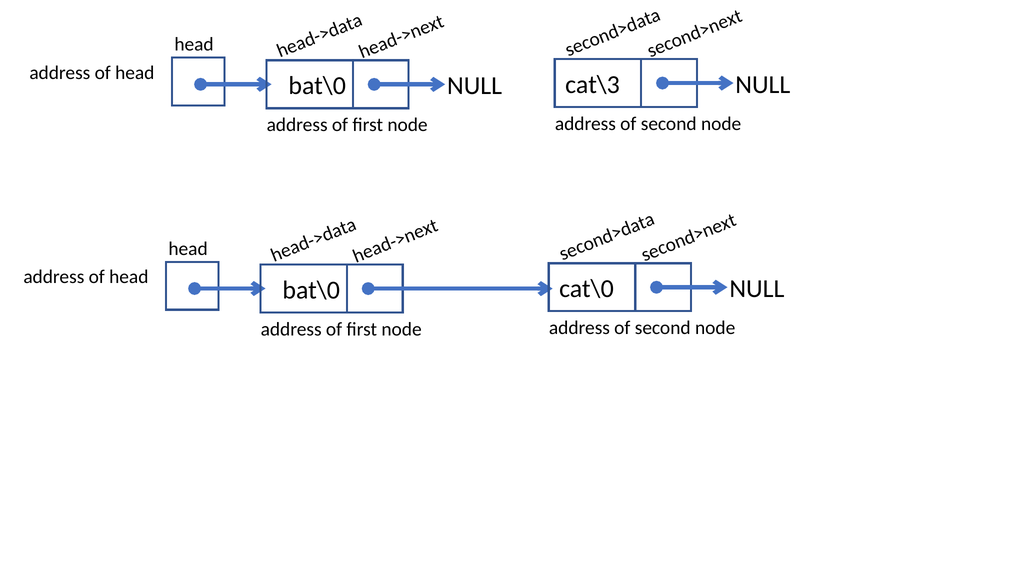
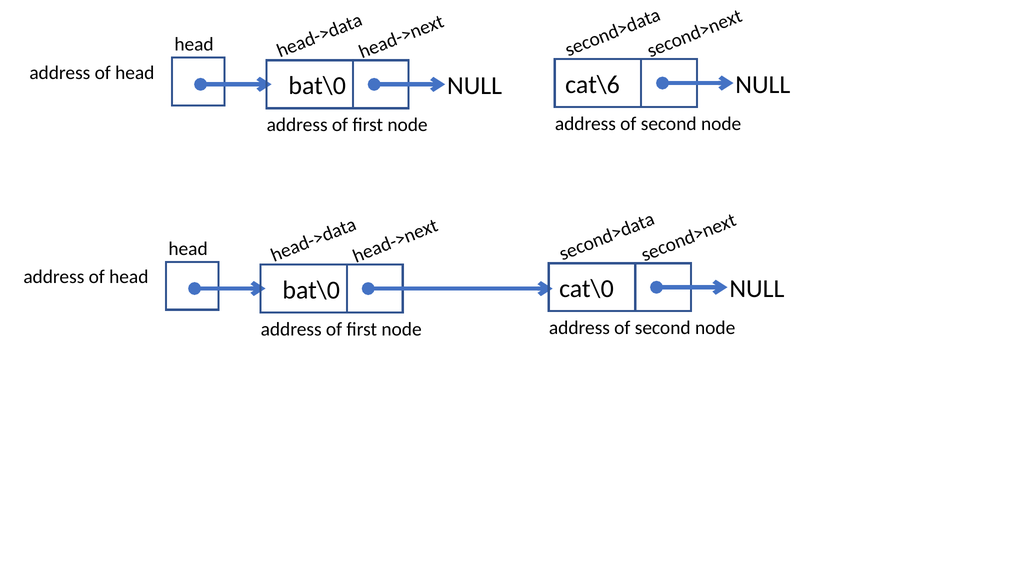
cat\3: cat\3 -> cat\6
